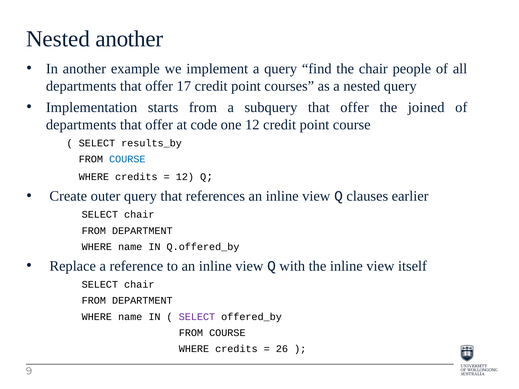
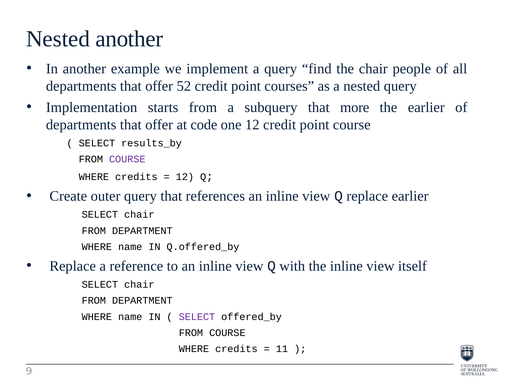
17: 17 -> 52
subquery that offer: offer -> more
the joined: joined -> earlier
COURSE at (127, 159) colour: blue -> purple
Q clauses: clauses -> replace
26: 26 -> 11
